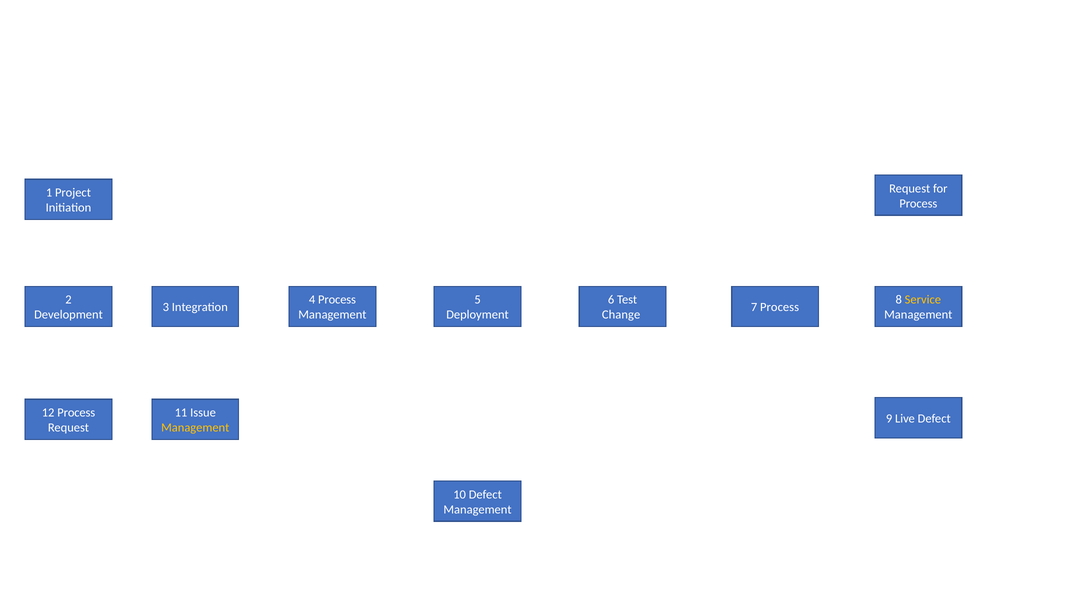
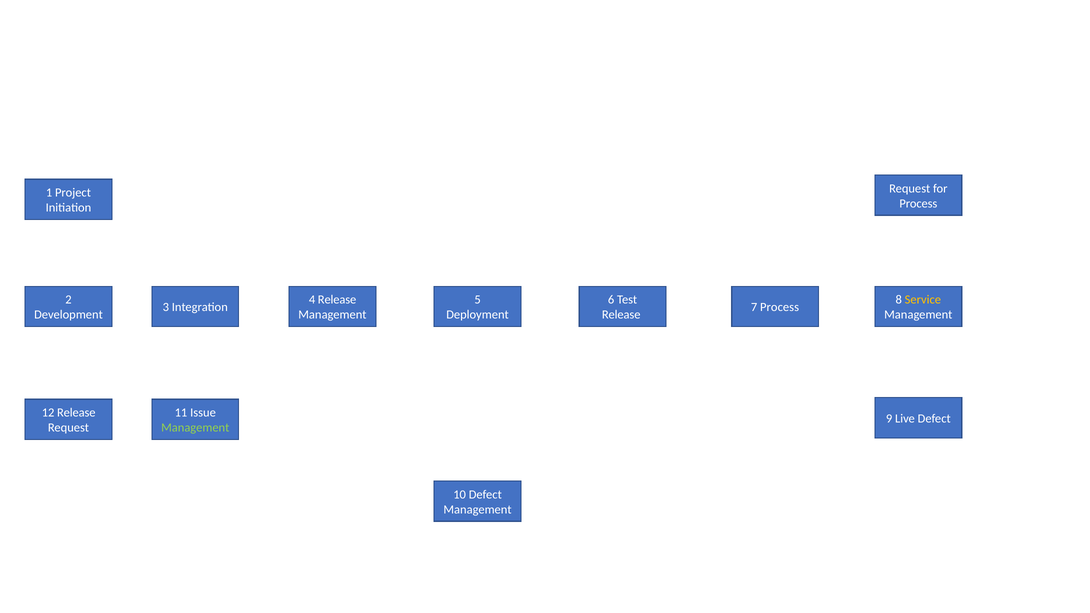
4 Process: Process -> Release
Change at (621, 315): Change -> Release
12 Process: Process -> Release
Management at (195, 428) colour: yellow -> light green
